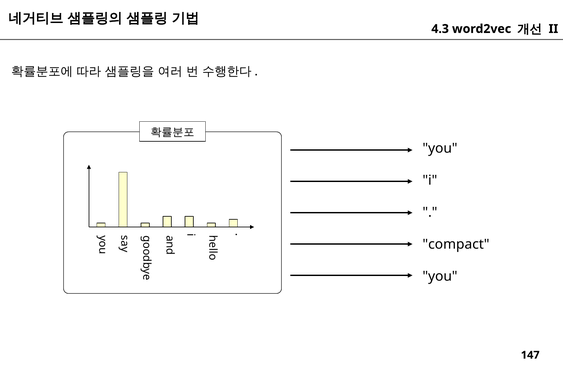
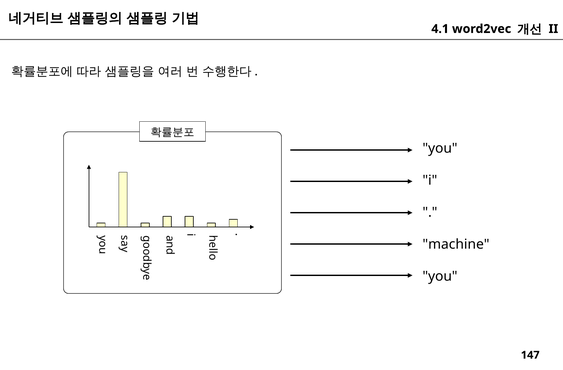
4.3: 4.3 -> 4.1
compact: compact -> machine
